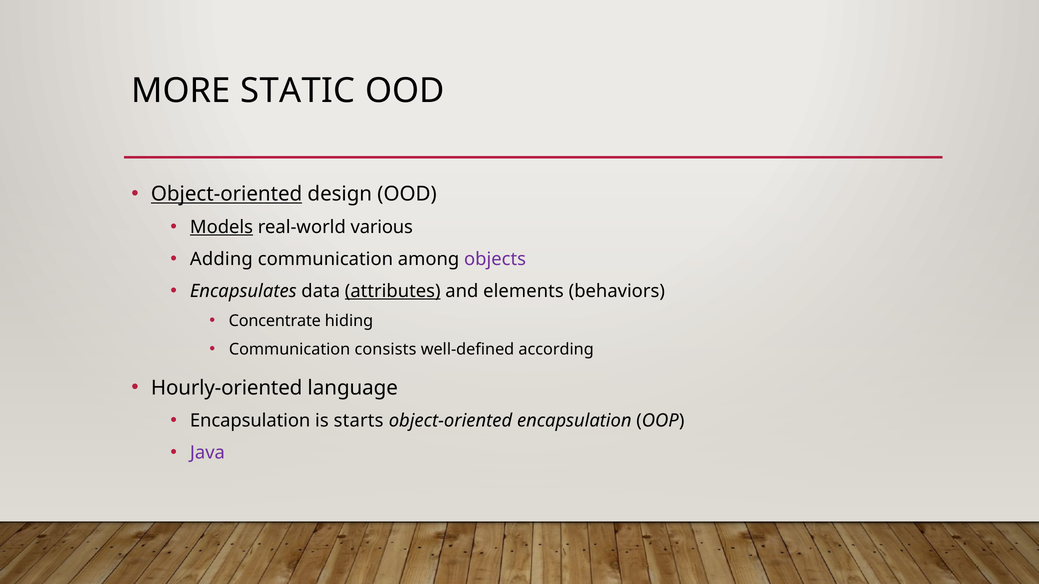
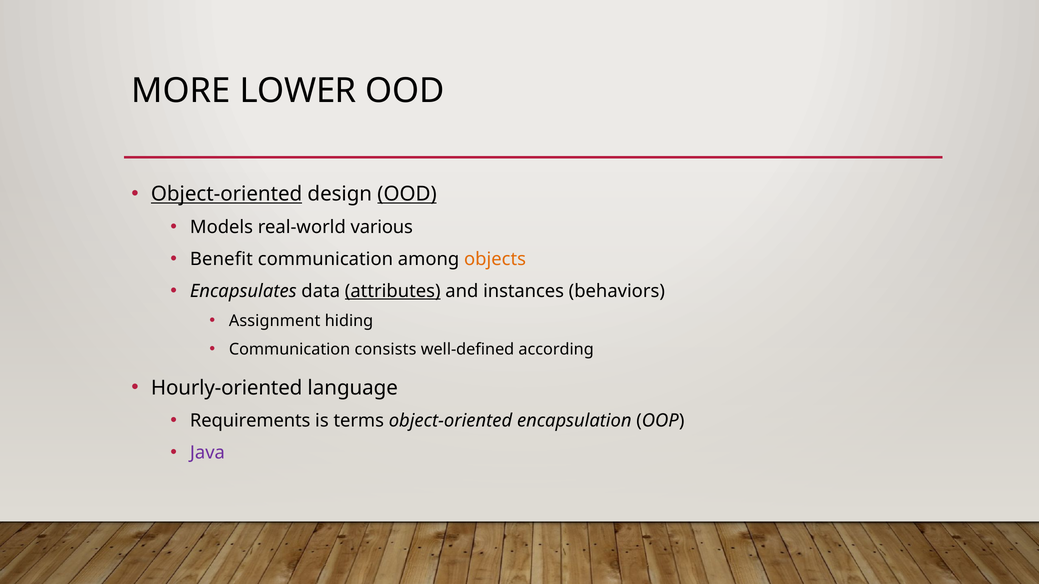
STATIC: STATIC -> LOWER
OOD at (407, 194) underline: none -> present
Models underline: present -> none
Adding: Adding -> Benefit
objects colour: purple -> orange
elements: elements -> instances
Concentrate: Concentrate -> Assignment
Encapsulation at (250, 421): Encapsulation -> Requirements
starts: starts -> terms
